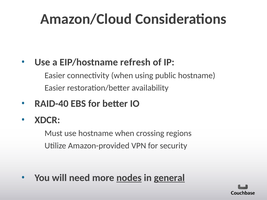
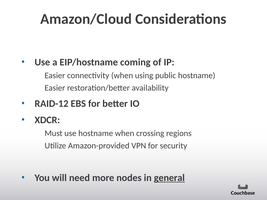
refresh: refresh -> coming
RAID-40: RAID-40 -> RAID-12
nodes underline: present -> none
